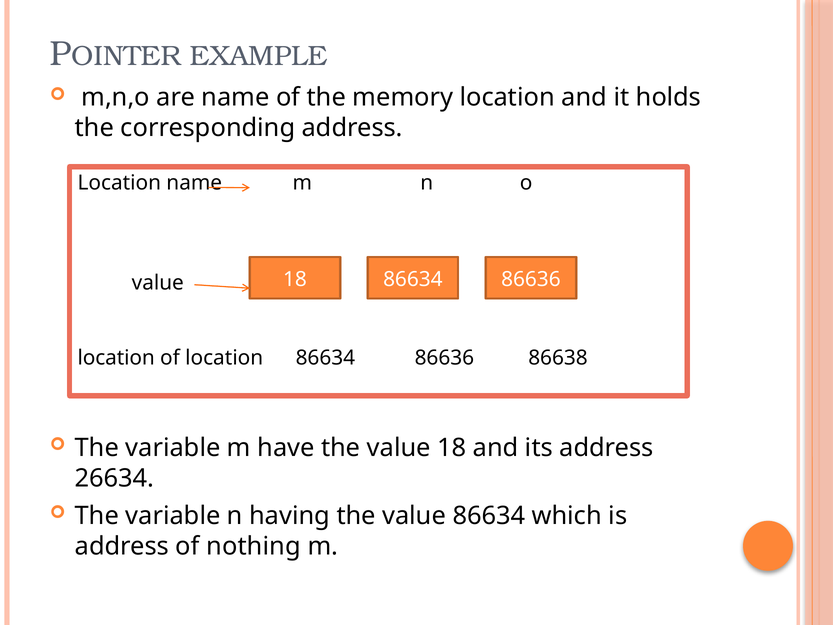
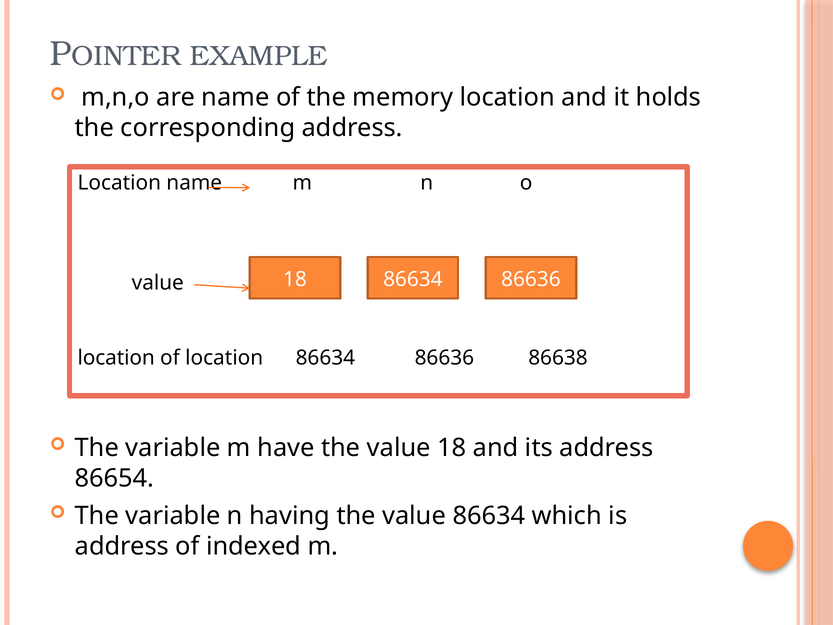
26634: 26634 -> 86654
nothing: nothing -> indexed
